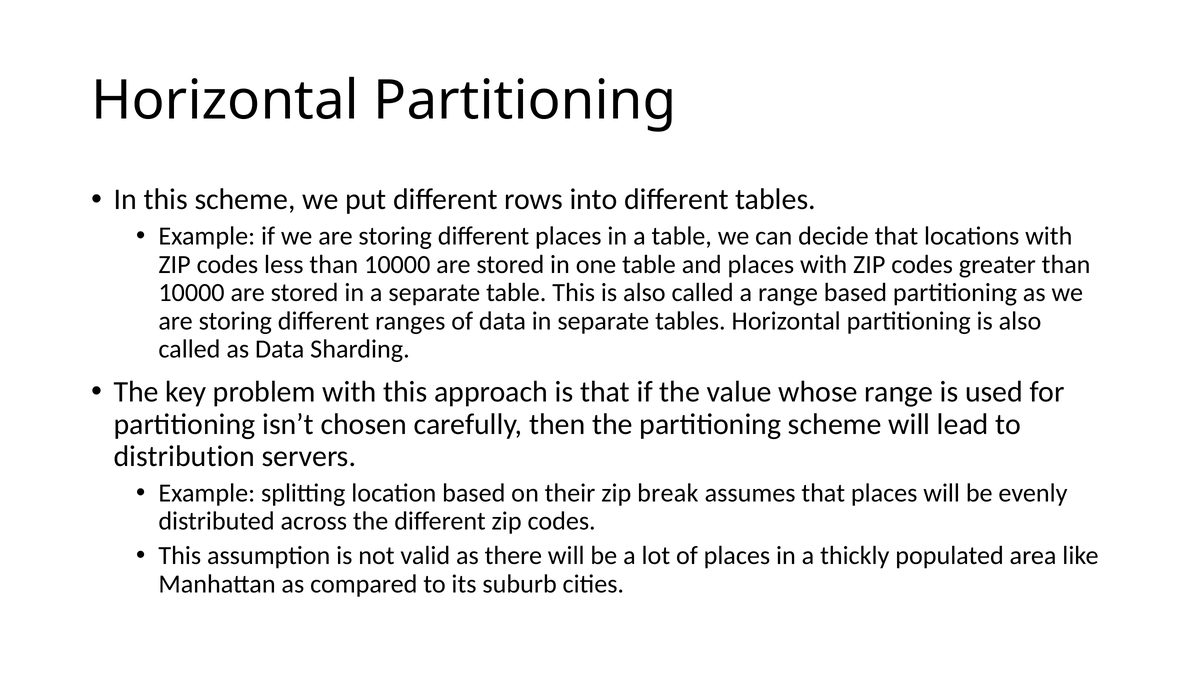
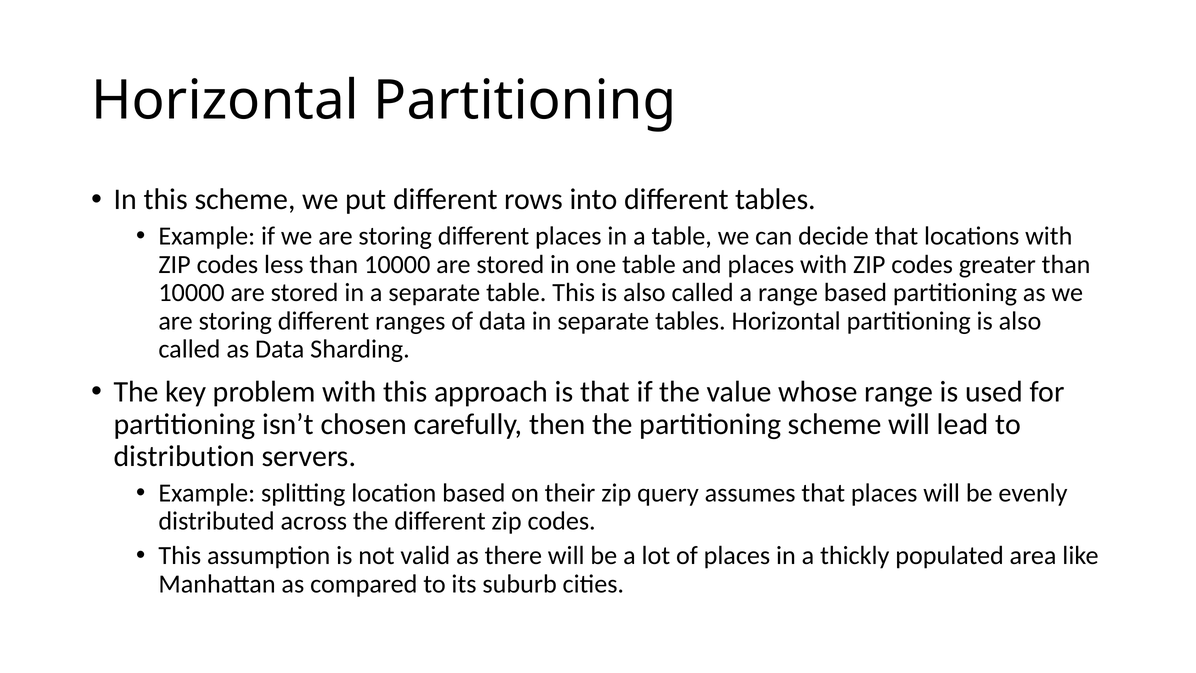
break: break -> query
